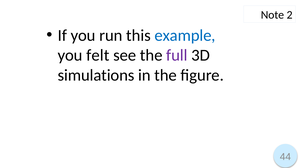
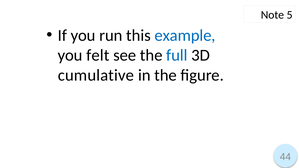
2: 2 -> 5
full colour: purple -> blue
simulations: simulations -> cumulative
